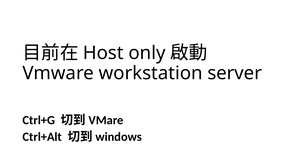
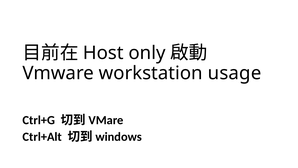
server: server -> usage
